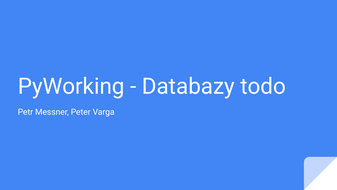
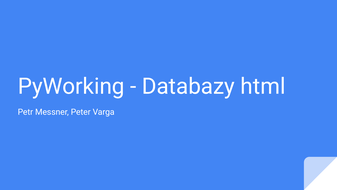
todo: todo -> html
